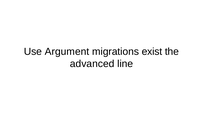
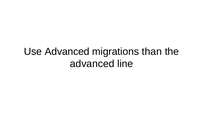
Use Argument: Argument -> Advanced
exist: exist -> than
